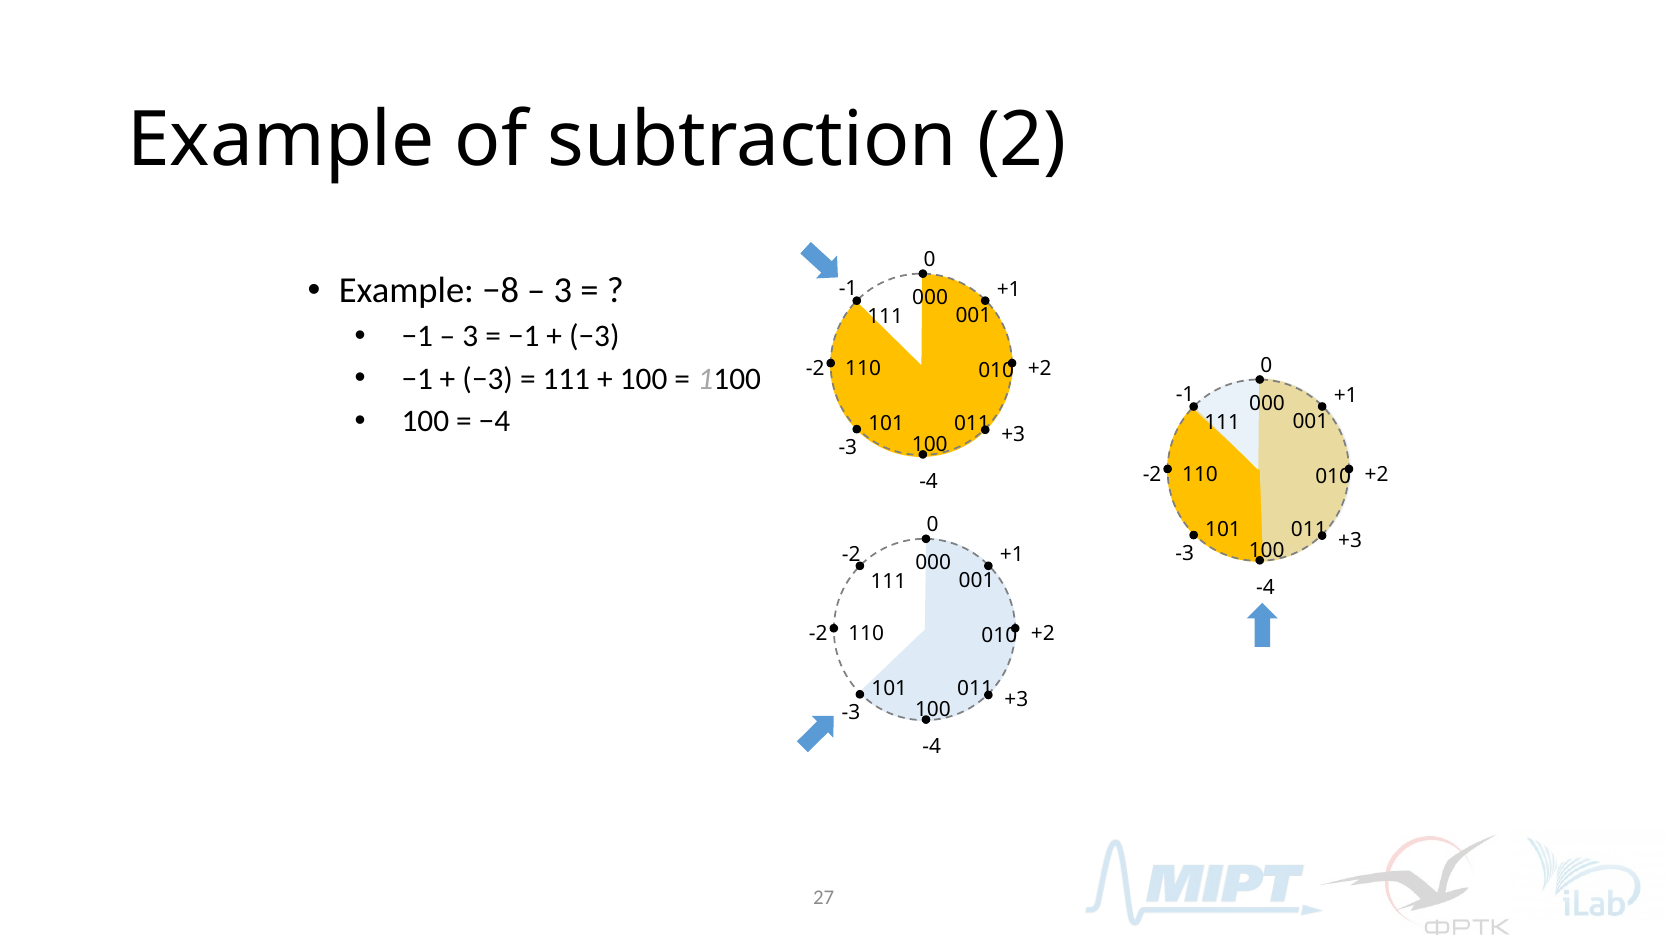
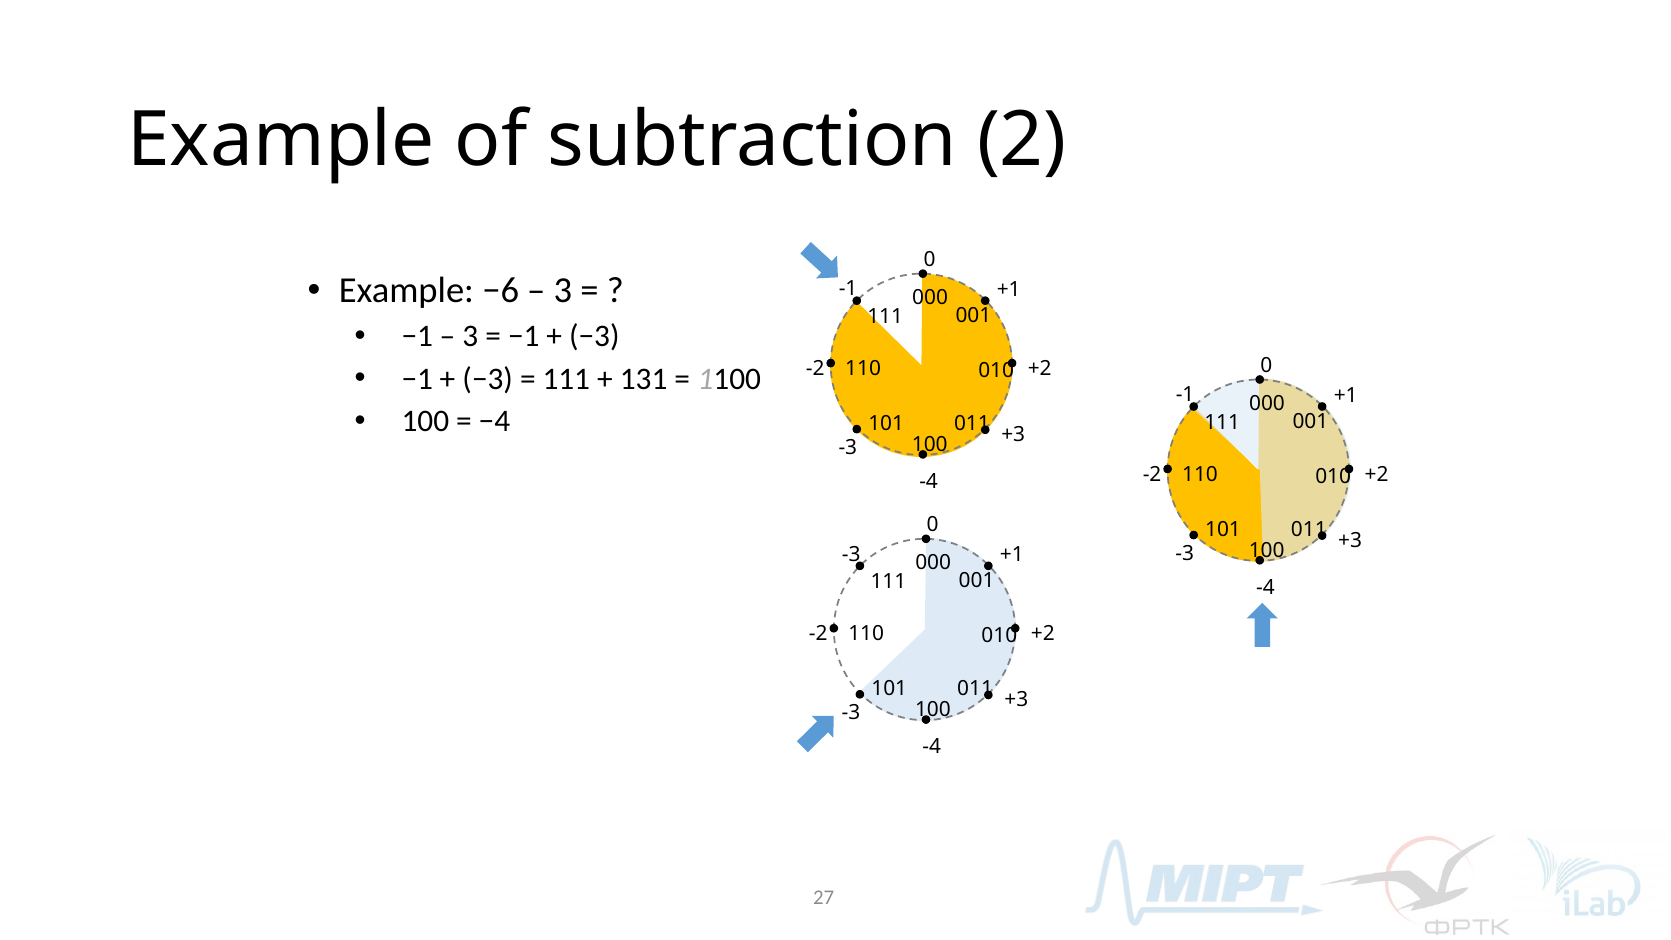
−8: −8 -> −6
100 at (644, 379): 100 -> 131
-2 at (851, 554): -2 -> -3
